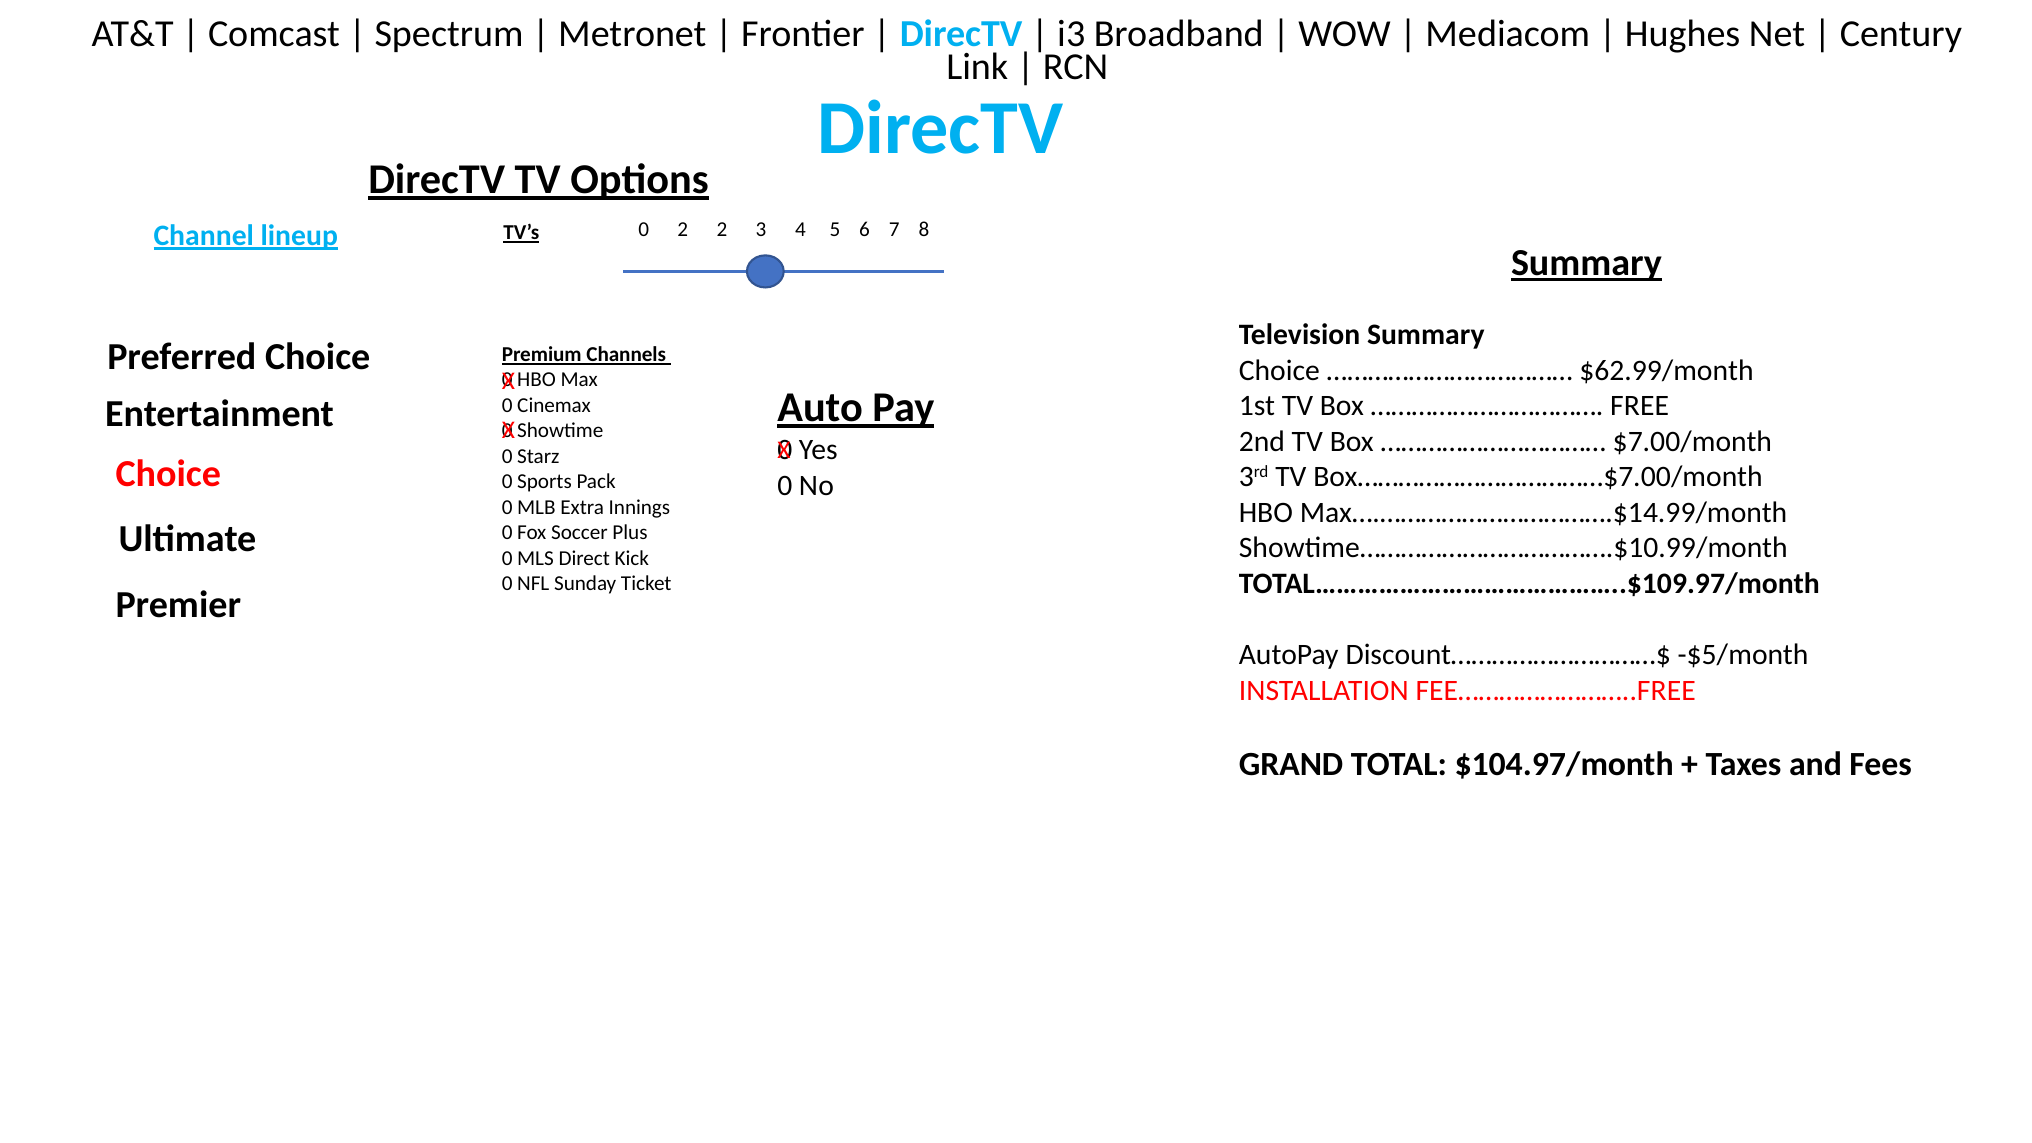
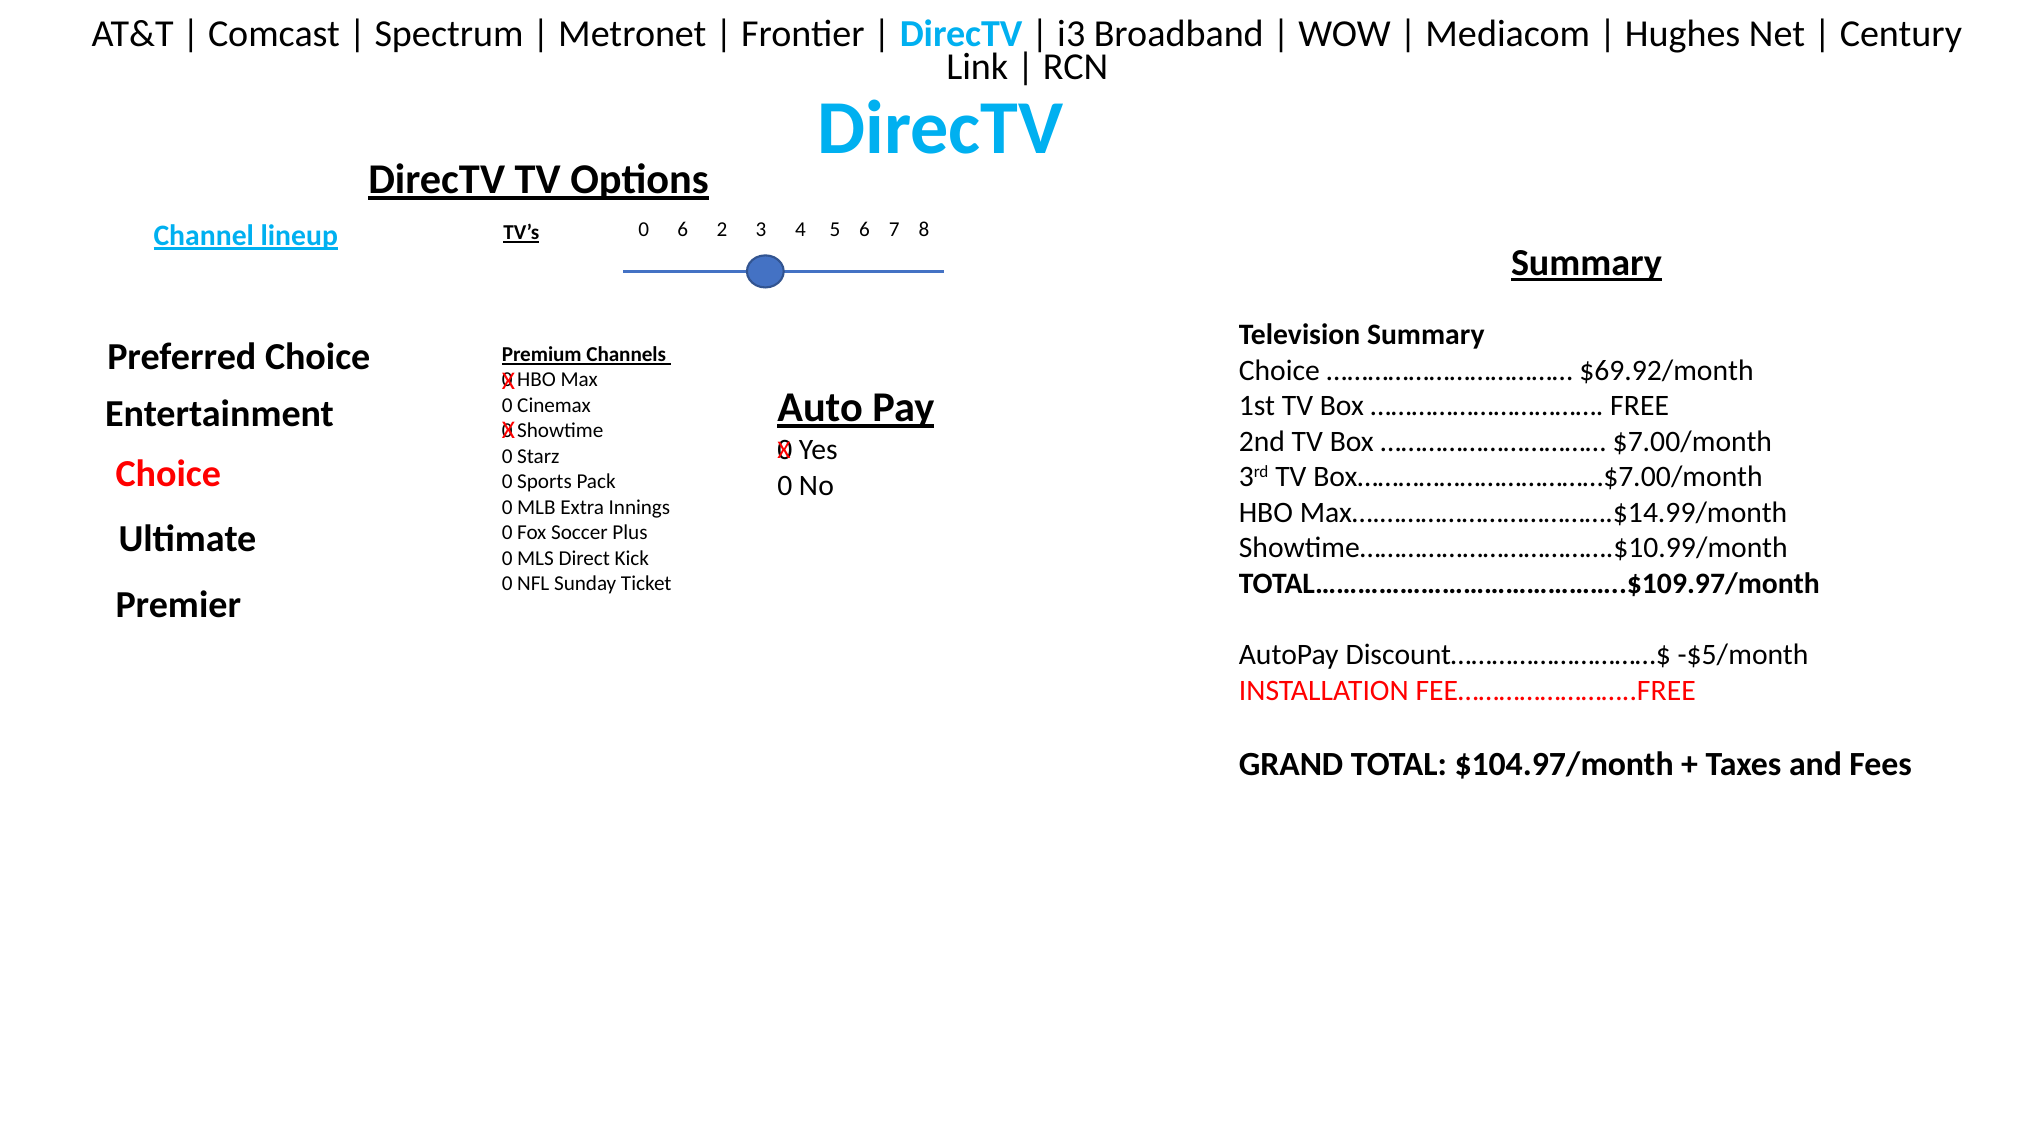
0 2: 2 -> 6
$62.99/month: $62.99/month -> $69.92/month
